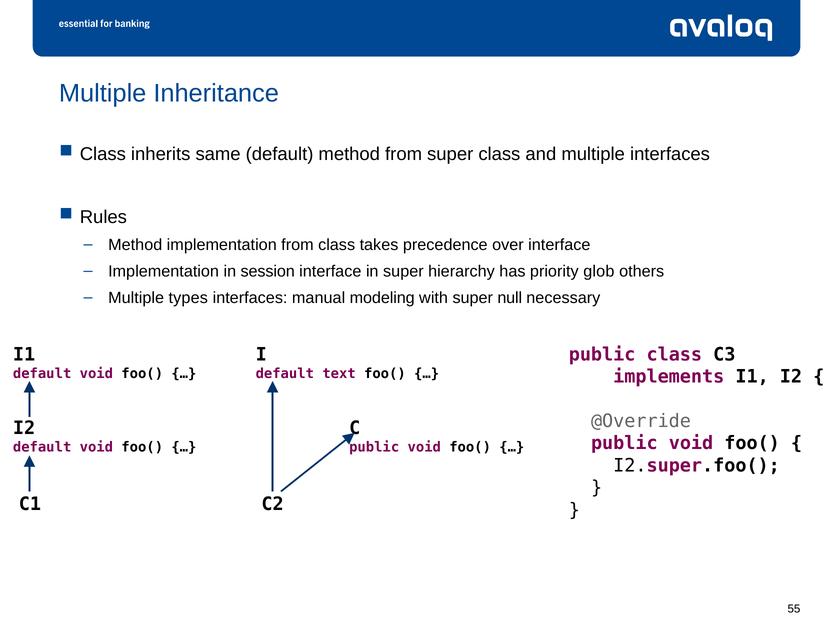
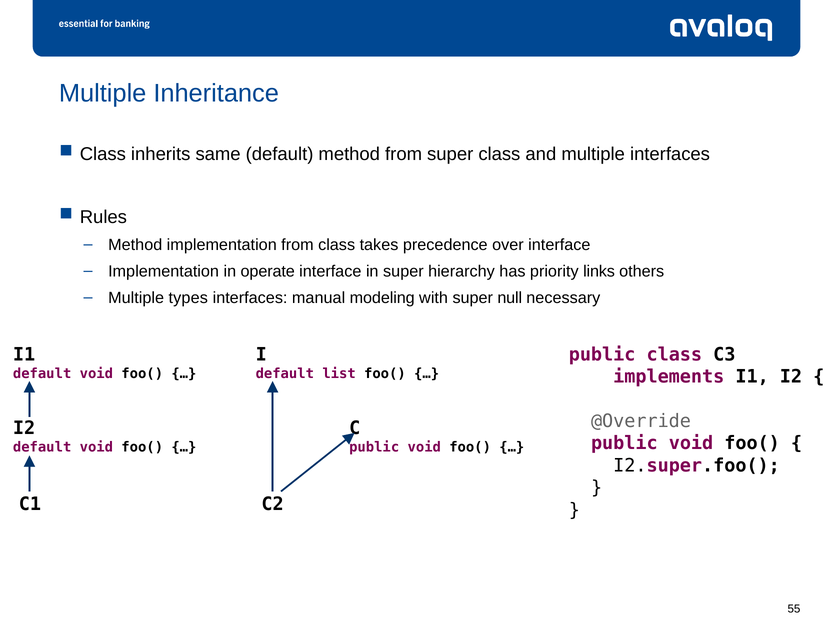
session: session -> operate
glob: glob -> links
text: text -> list
